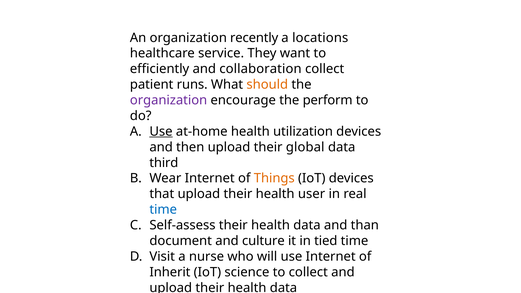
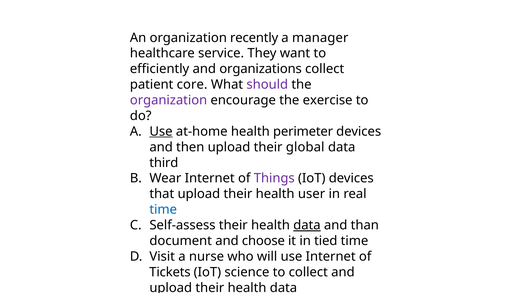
locations: locations -> manager
collaboration: collaboration -> organizations
runs: runs -> core
should colour: orange -> purple
perform: perform -> exercise
utilization: utilization -> perimeter
Things colour: orange -> purple
data at (307, 225) underline: none -> present
culture: culture -> choose
Inherit: Inherit -> Tickets
